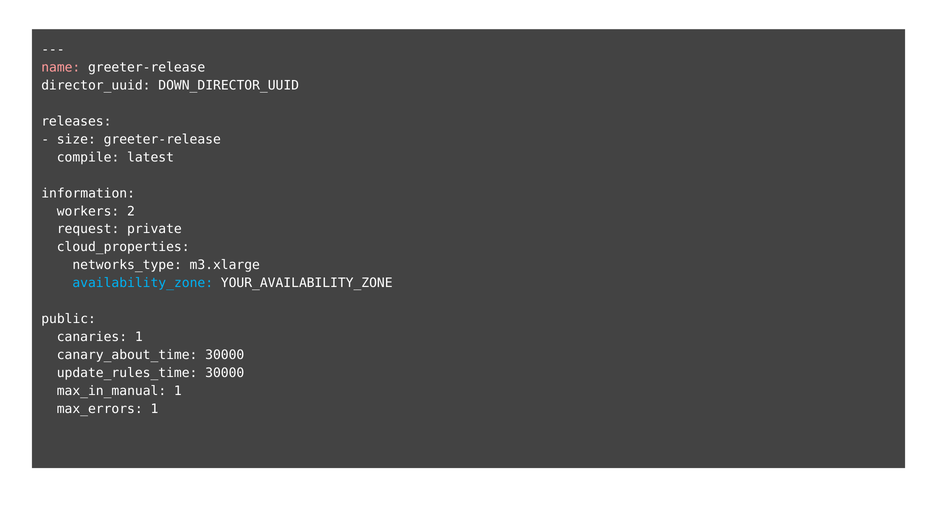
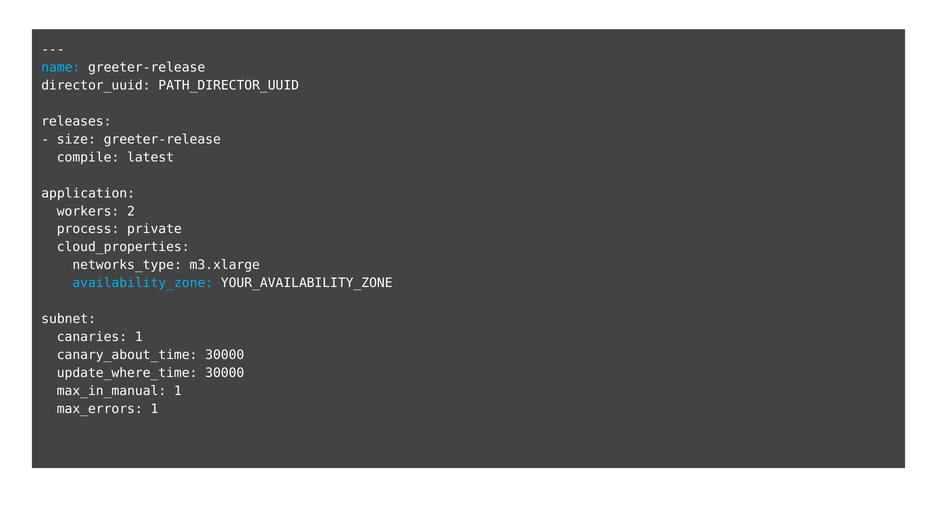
name colour: pink -> light blue
DOWN_DIRECTOR_UUID: DOWN_DIRECTOR_UUID -> PATH_DIRECTOR_UUID
information: information -> application
request: request -> process
public: public -> subnet
update_rules_time: update_rules_time -> update_where_time
